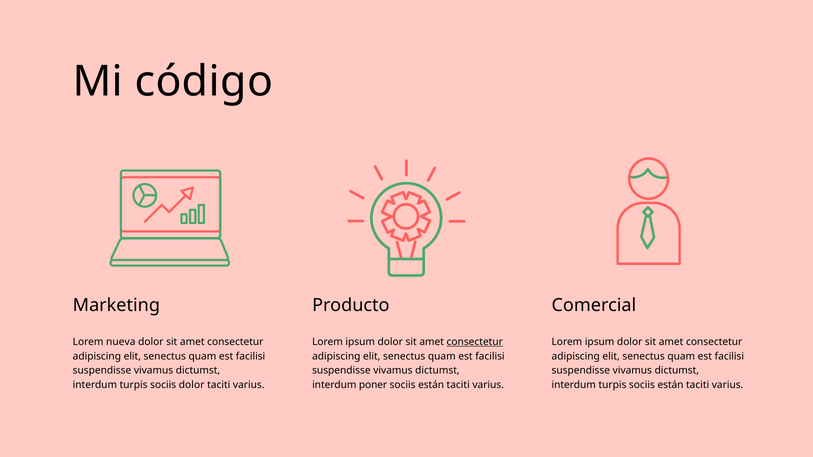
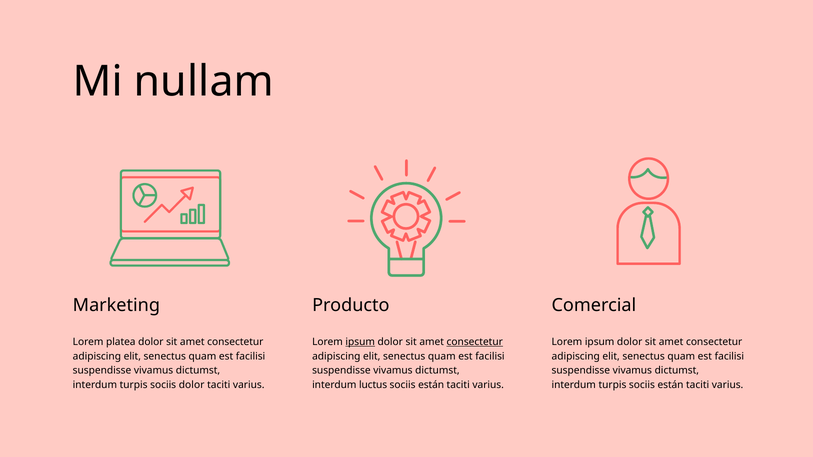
código: código -> nullam
nueva: nueva -> platea
ipsum at (360, 342) underline: none -> present
poner: poner -> luctus
